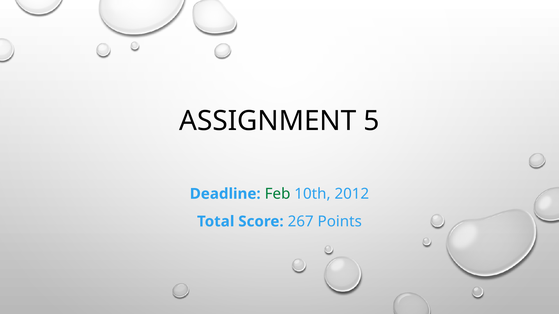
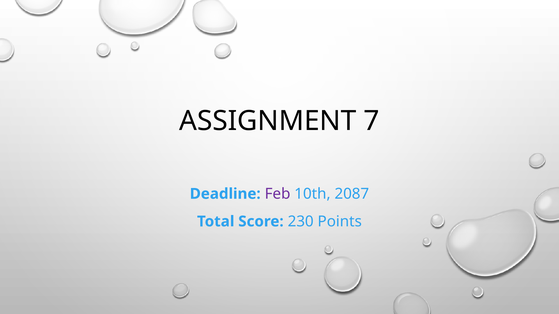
5: 5 -> 7
Feb colour: green -> purple
2012: 2012 -> 2087
267: 267 -> 230
